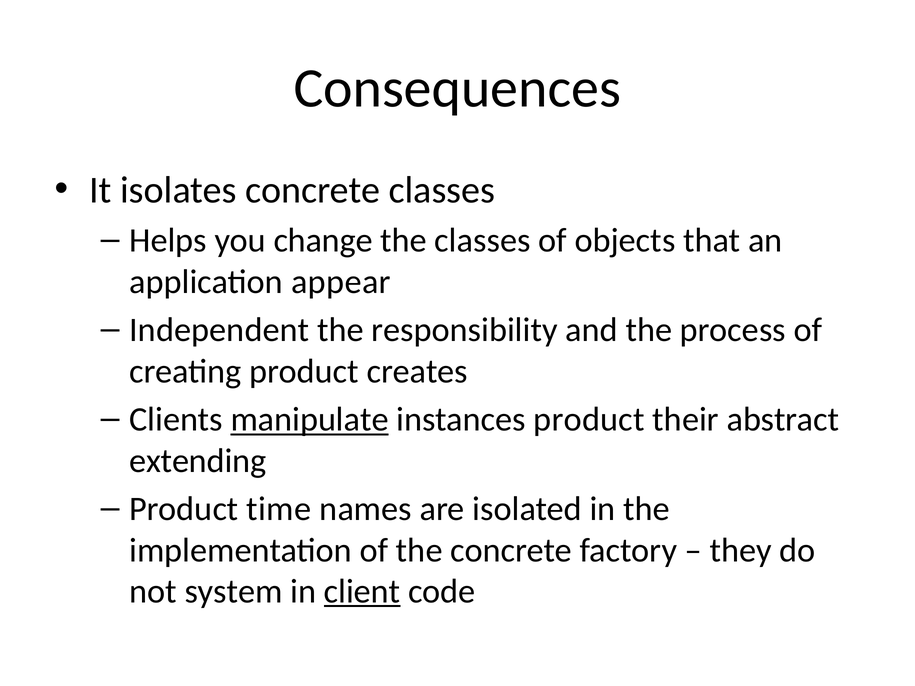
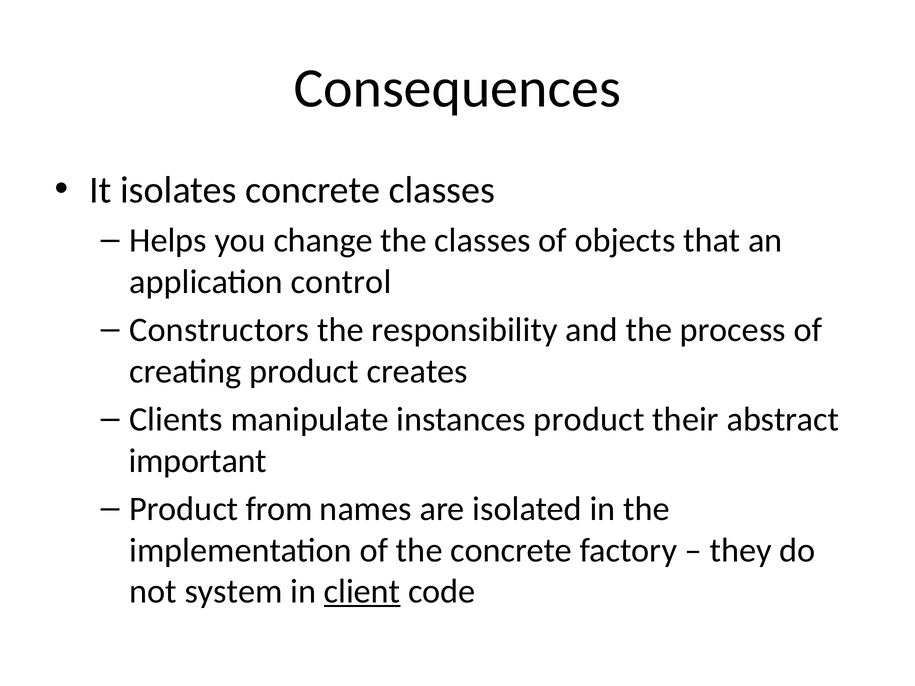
appear: appear -> control
Independent: Independent -> Constructors
manipulate underline: present -> none
extending: extending -> important
time: time -> from
